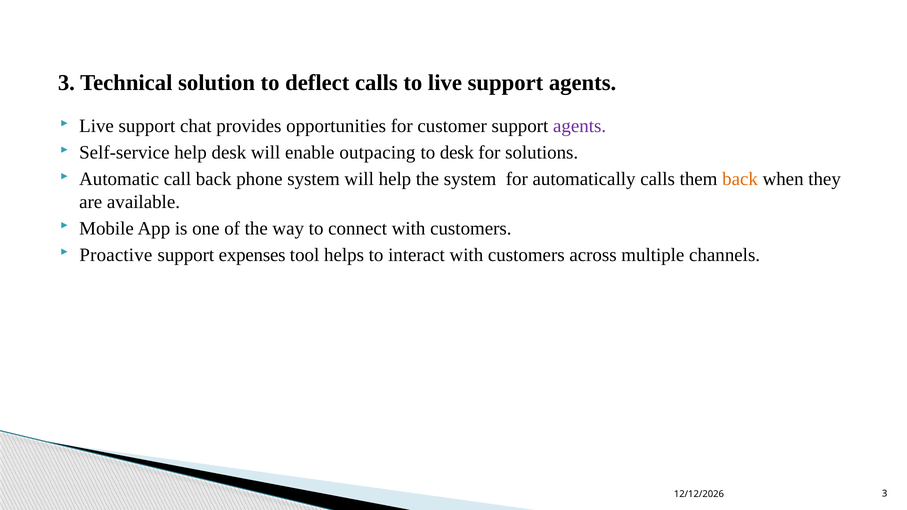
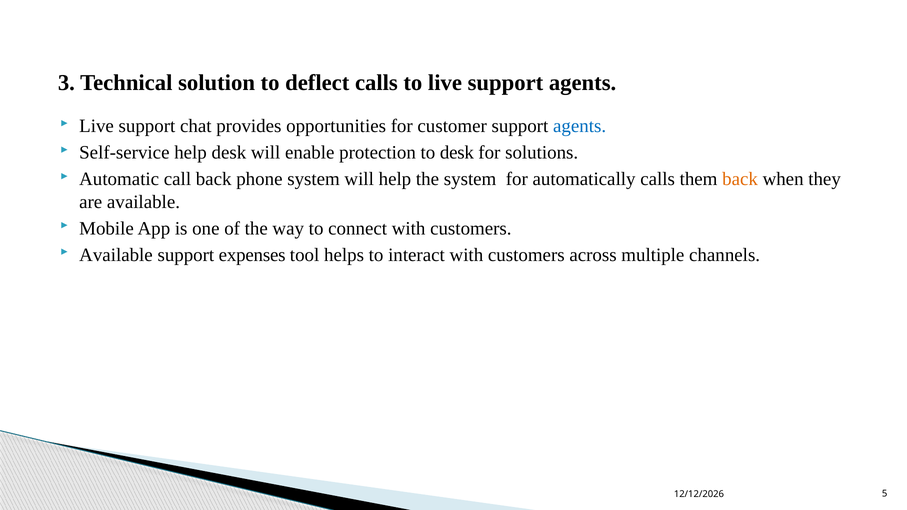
agents at (580, 126) colour: purple -> blue
outpacing: outpacing -> protection
Proactive at (116, 255): Proactive -> Available
3 at (885, 494): 3 -> 5
